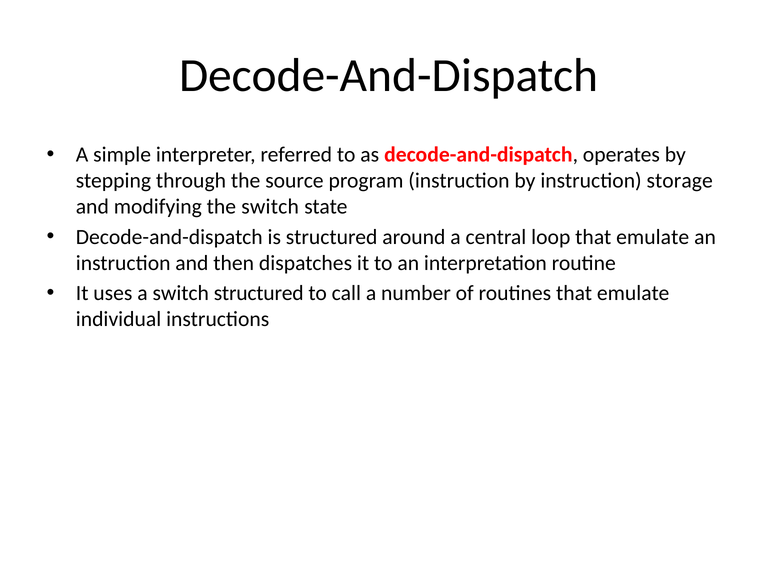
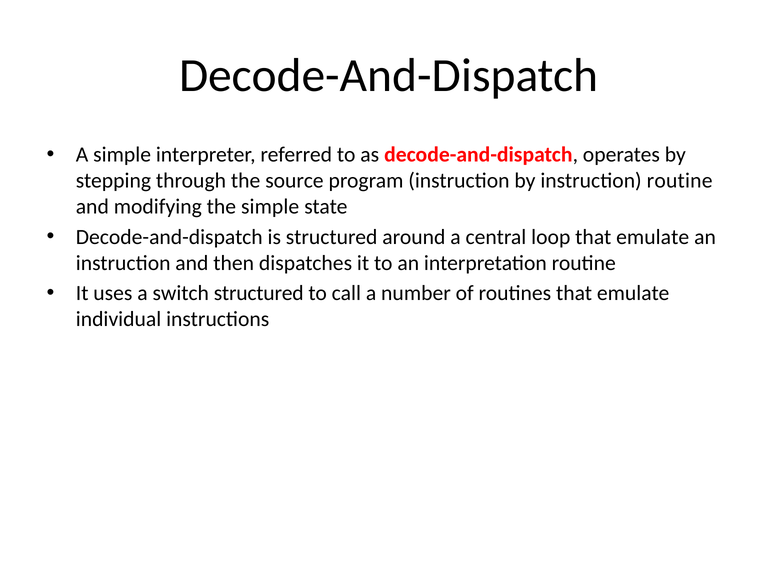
instruction storage: storage -> routine
the switch: switch -> simple
